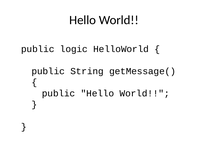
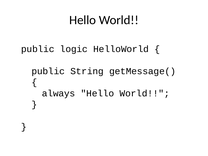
public at (59, 93): public -> always
